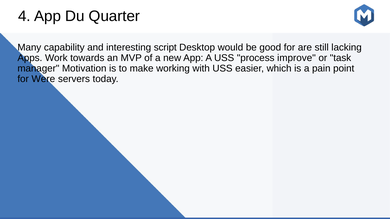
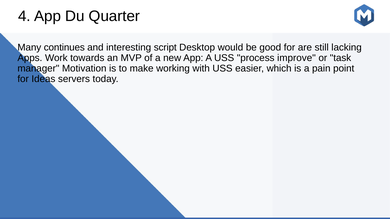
capability: capability -> continues
Were: Were -> Ideas
